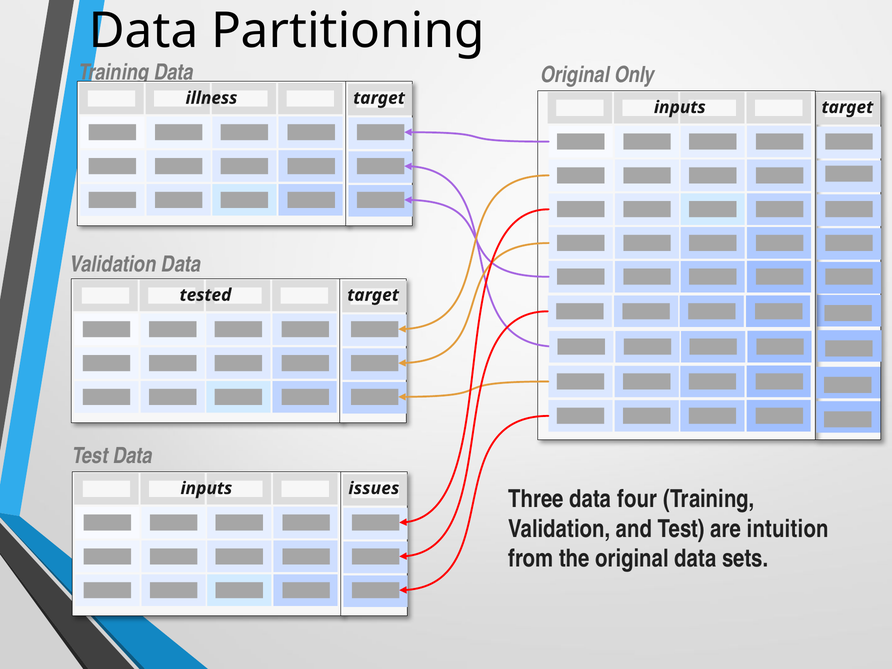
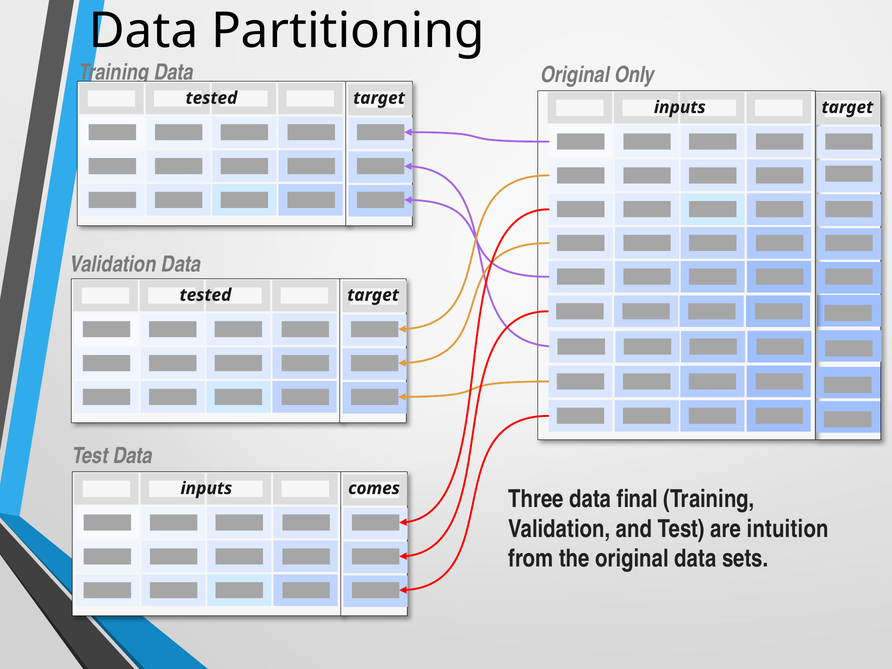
illness at (211, 98): illness -> tested
issues: issues -> comes
four: four -> final
